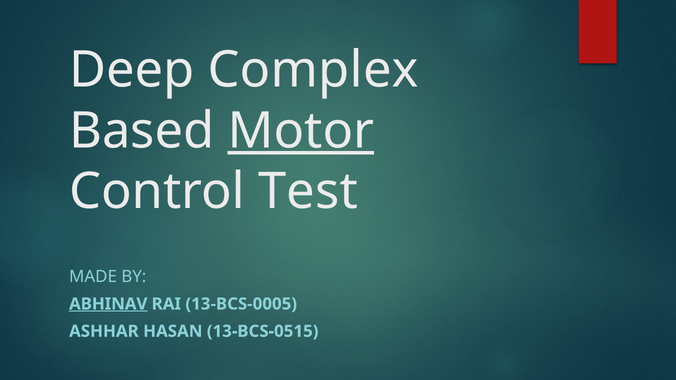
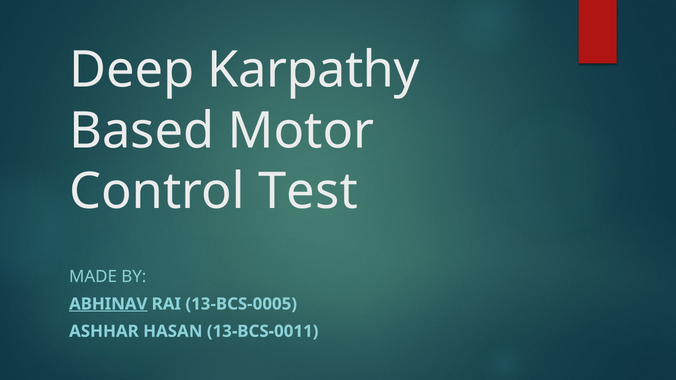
Complex: Complex -> Karpathy
Motor underline: present -> none
13-BCS-0515: 13-BCS-0515 -> 13-BCS-0011
